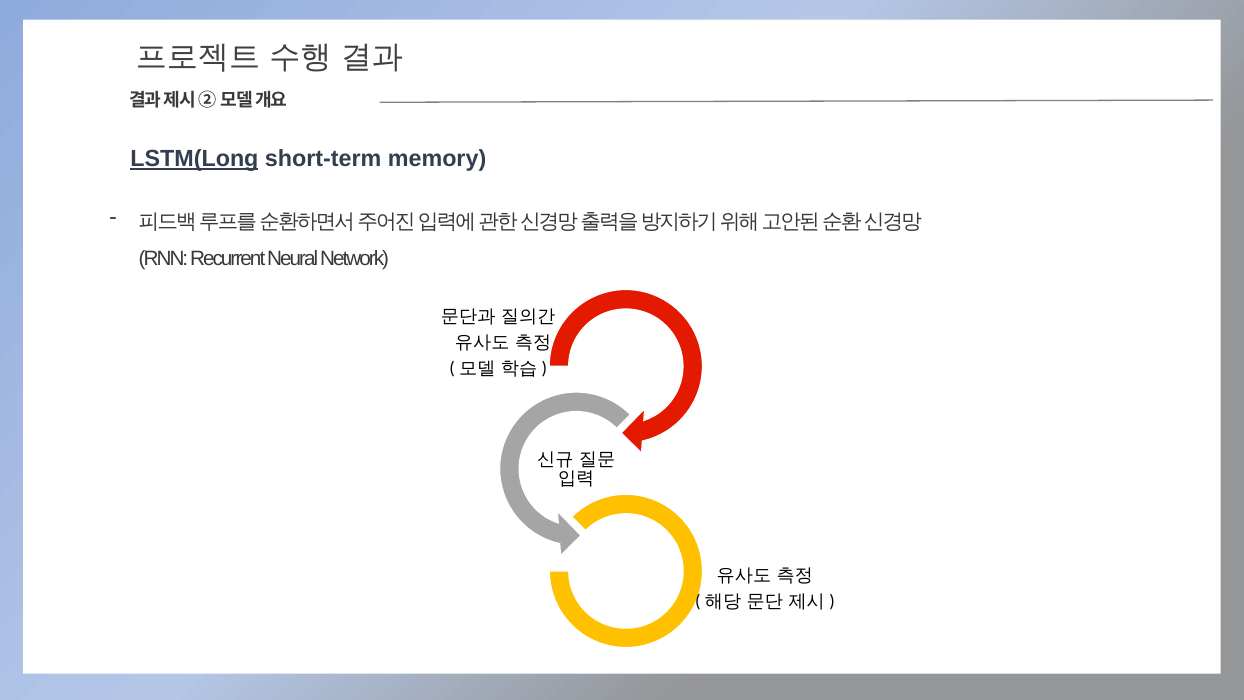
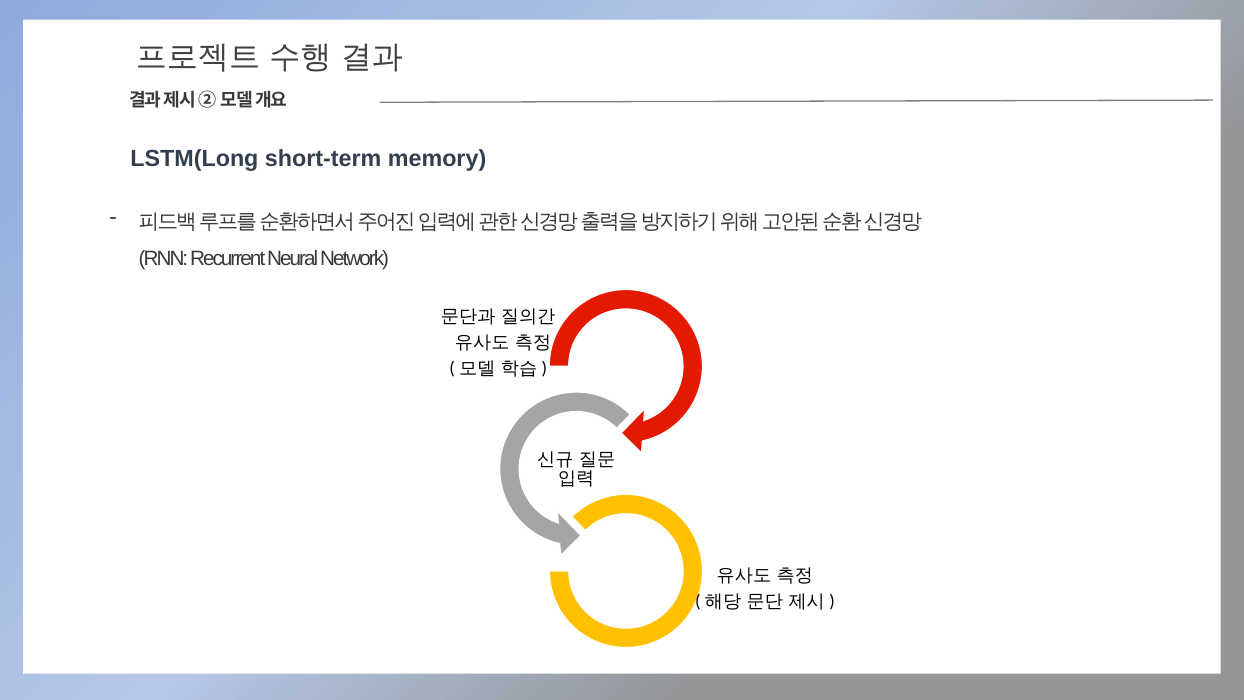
LSTM(Long underline: present -> none
